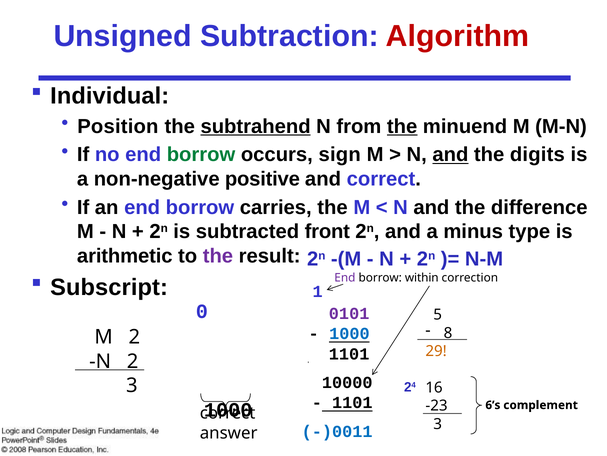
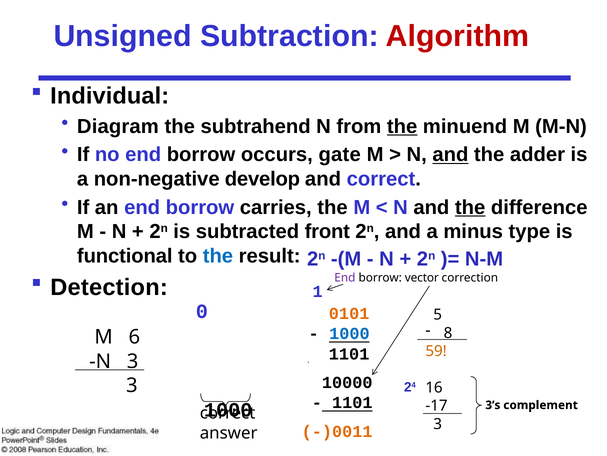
Position: Position -> Diagram
subtrahend underline: present -> none
borrow at (201, 154) colour: green -> black
sign: sign -> gate
digits: digits -> adder
positive: positive -> develop
the at (470, 207) underline: none -> present
arithmetic: arithmetic -> functional
the at (218, 256) colour: purple -> blue
within: within -> vector
Subscript: Subscript -> Detection
0101 at (349, 313) colour: purple -> orange
M 2: 2 -> 6
29: 29 -> 59
N 2: 2 -> 3
-23: -23 -> -17
6’s: 6’s -> 3’s
-)0011 colour: blue -> orange
